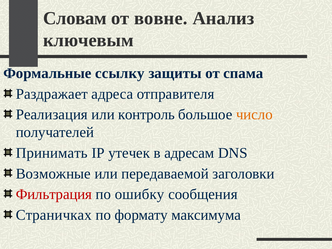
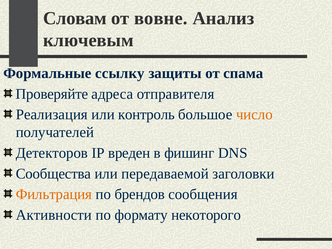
Раздражает: Раздражает -> Проверяйте
Принимать: Принимать -> Детекторов
утечек: утечек -> вреден
адресам: адресам -> фишинг
Возможные: Возможные -> Сообщества
Фильтрация colour: red -> orange
ошибку: ошибку -> брендов
Страничках: Страничках -> Активности
максимума: максимума -> некоторого
